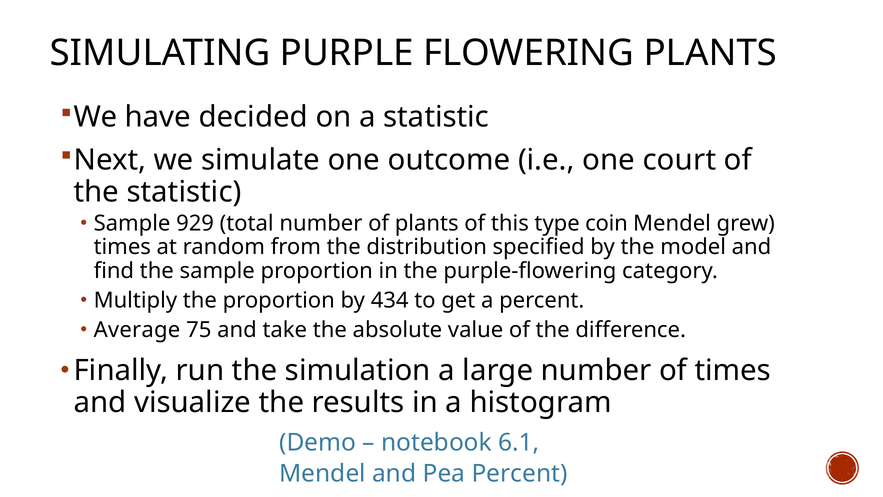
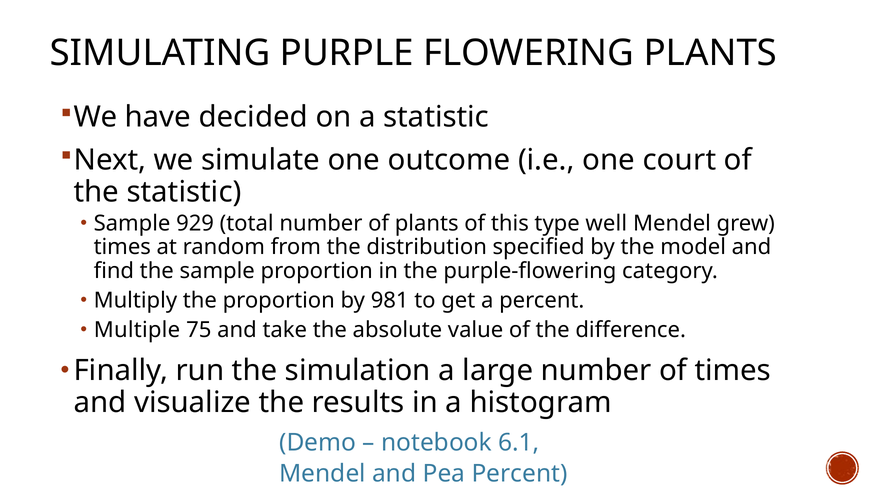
coin: coin -> well
434: 434 -> 981
Average: Average -> Multiple
